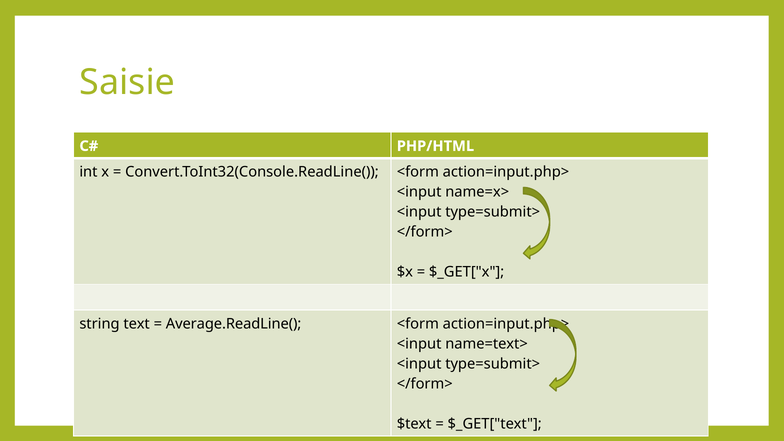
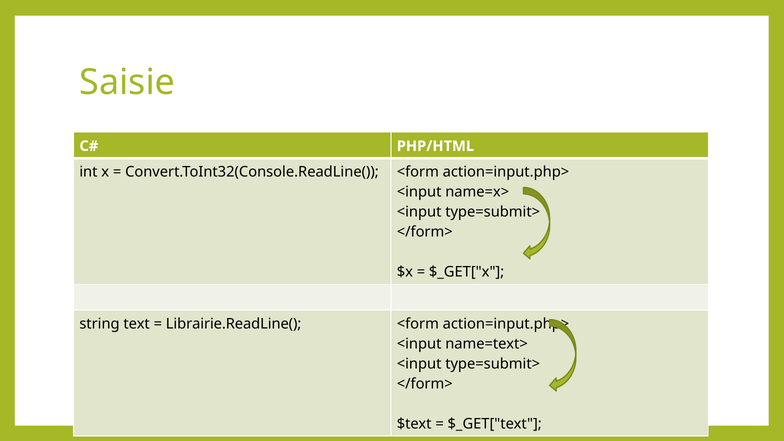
Average.ReadLine(: Average.ReadLine( -> Librairie.ReadLine(
